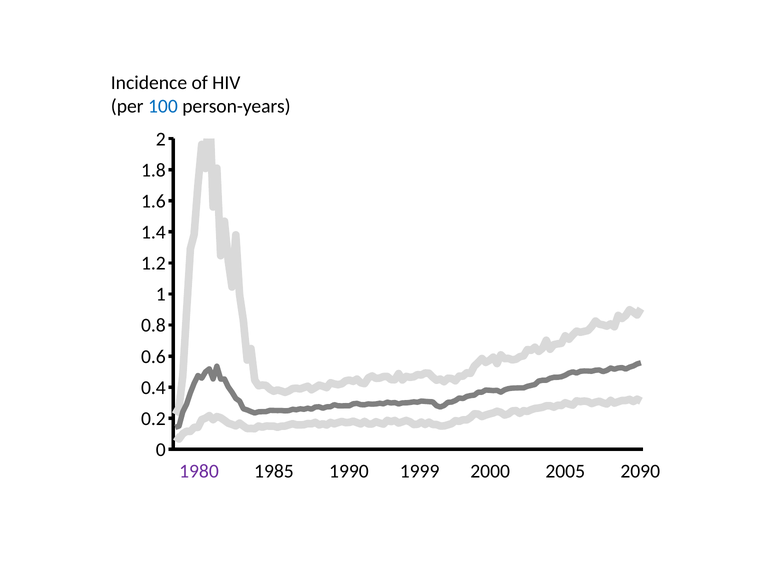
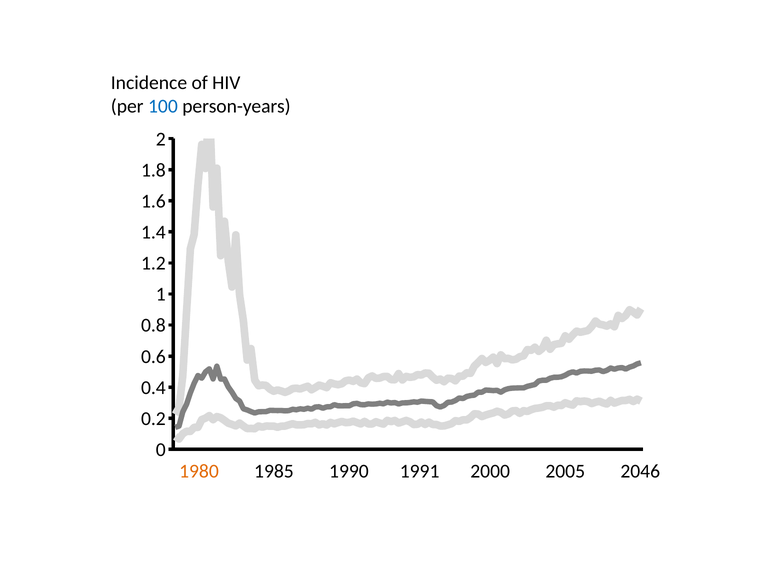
1980 colour: purple -> orange
1999: 1999 -> 1991
2090: 2090 -> 2046
